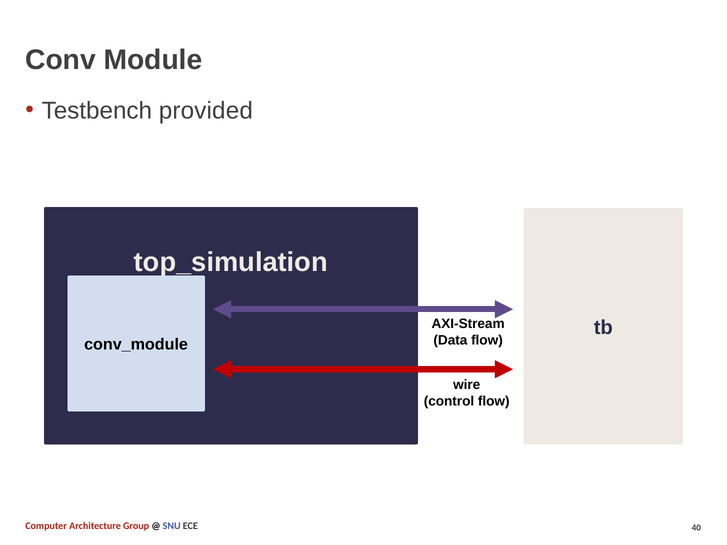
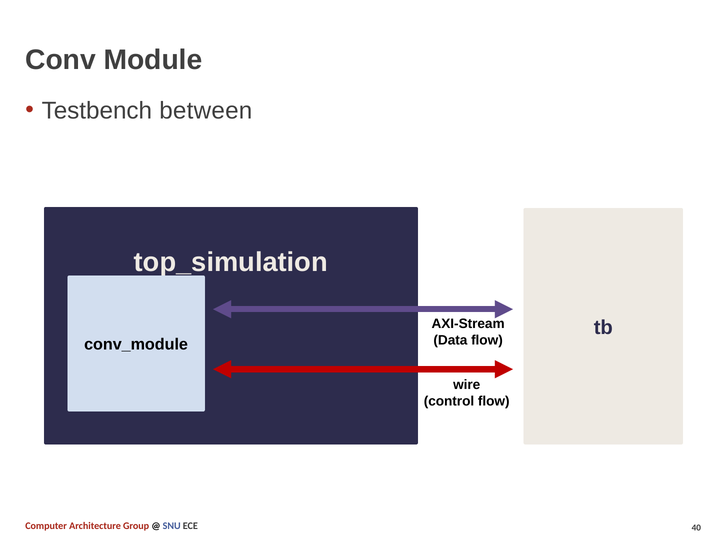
provided: provided -> between
